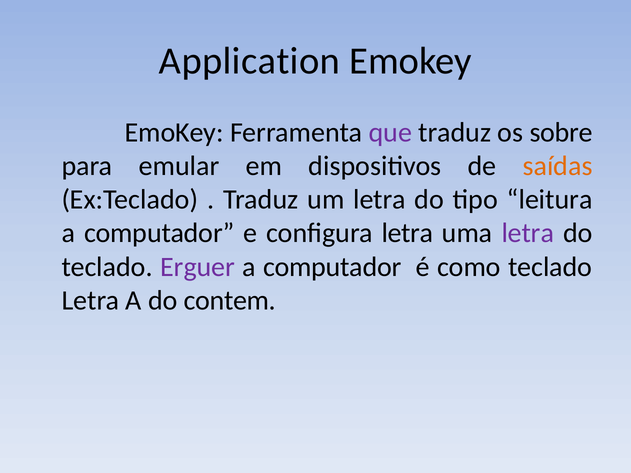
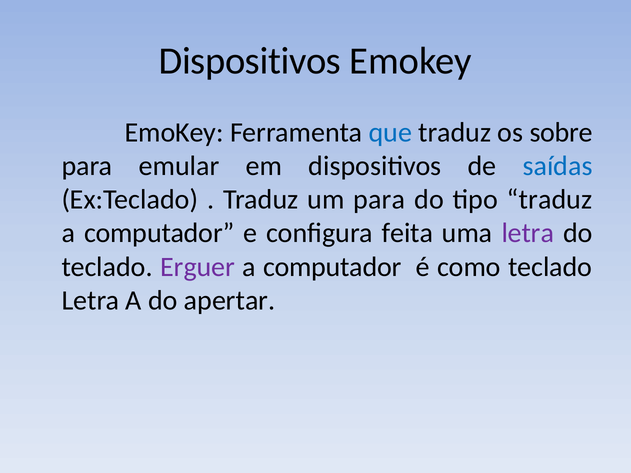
Application at (249, 61): Application -> Dispositivos
que colour: purple -> blue
saídas colour: orange -> blue
um letra: letra -> para
tipo leitura: leitura -> traduz
configura letra: letra -> feita
contem: contem -> apertar
